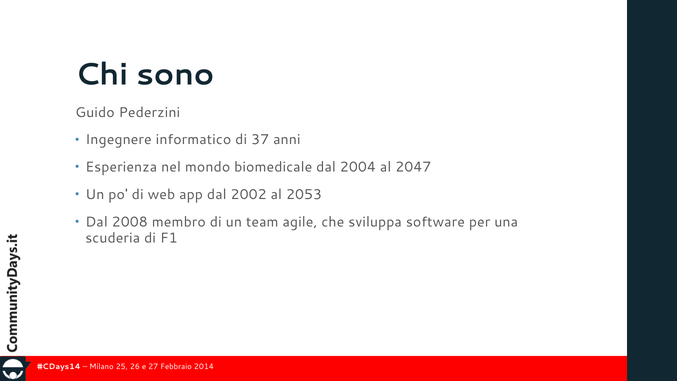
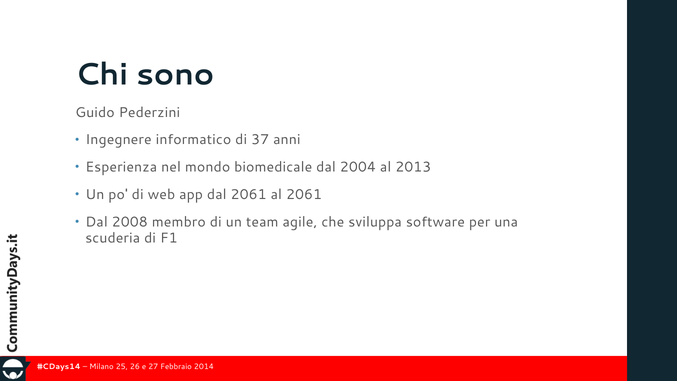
2047: 2047 -> 2013
dal 2002: 2002 -> 2061
al 2053: 2053 -> 2061
